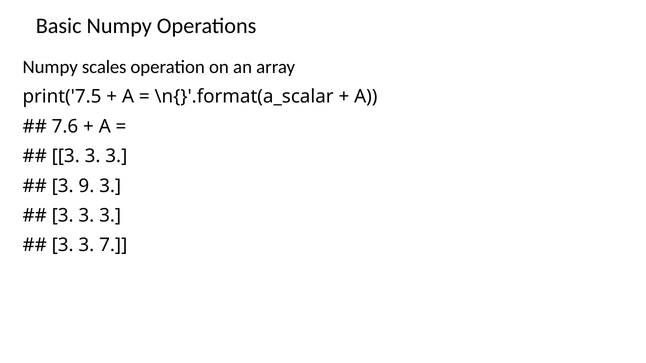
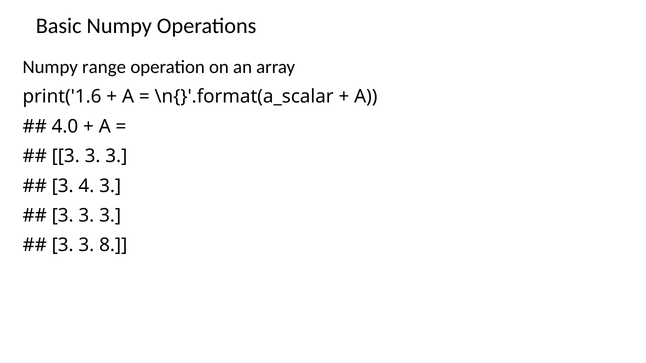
scales: scales -> range
print('7.5: print('7.5 -> print('1.6
7.6: 7.6 -> 4.0
9: 9 -> 4
7: 7 -> 8
